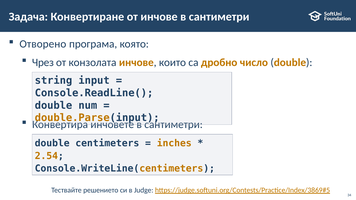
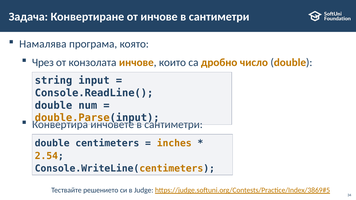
Отворено: Отворено -> Намалява
